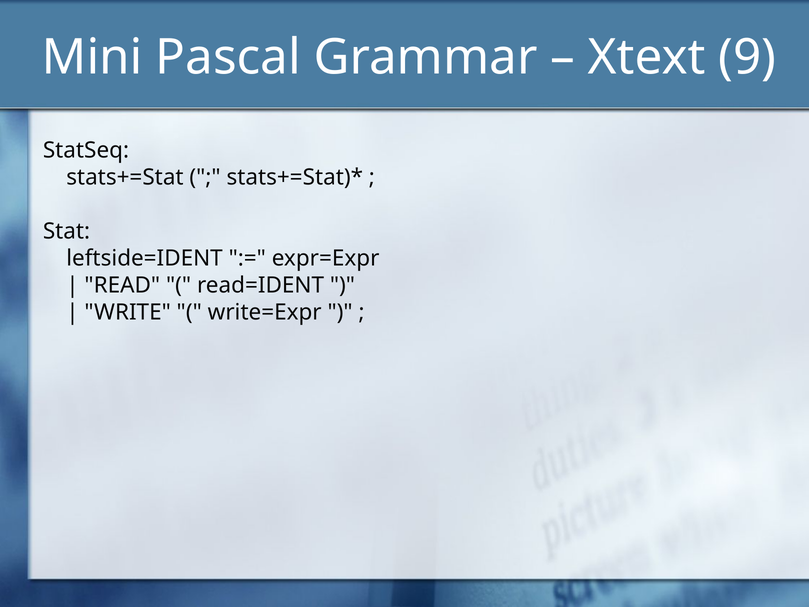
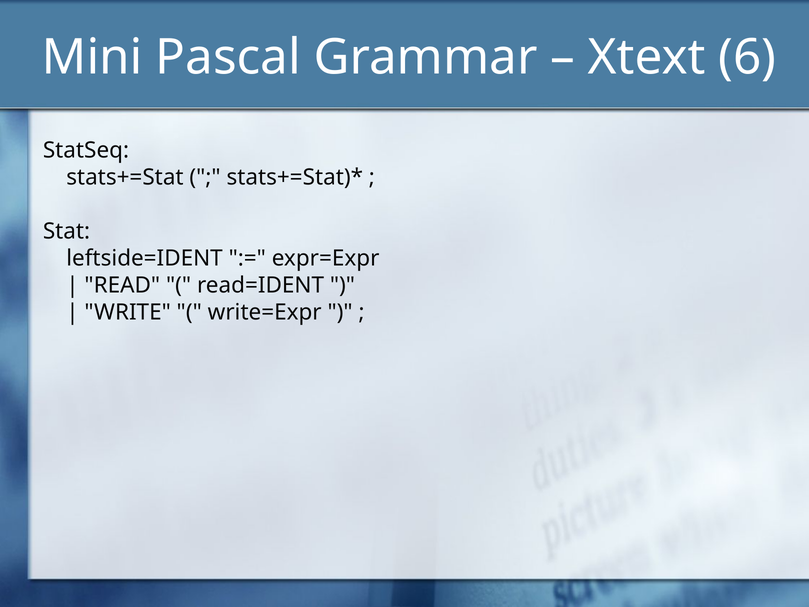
9: 9 -> 6
